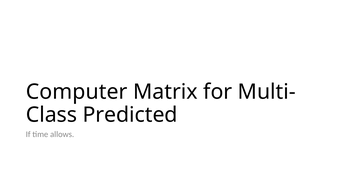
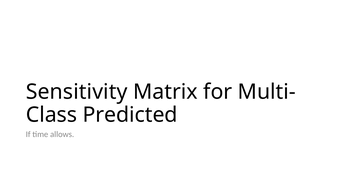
Computer: Computer -> Sensitivity
